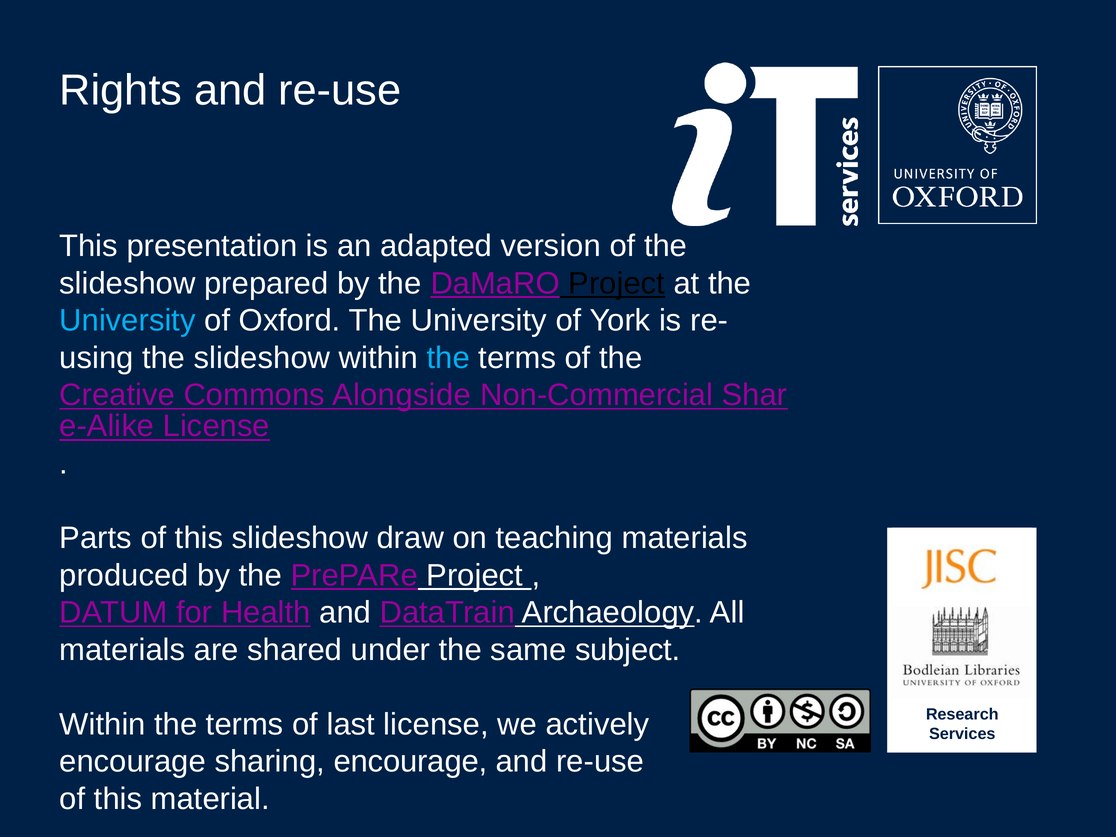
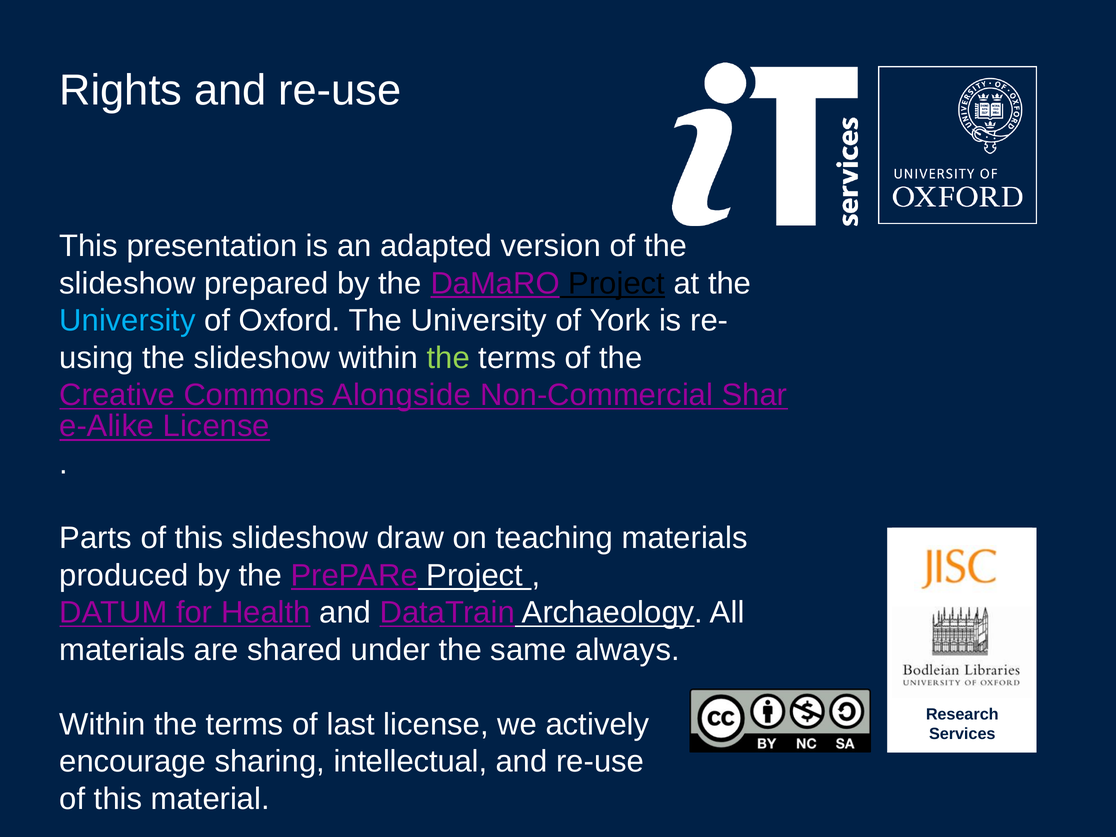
the at (448, 358) colour: light blue -> light green
subject: subject -> always
sharing encourage: encourage -> intellectual
